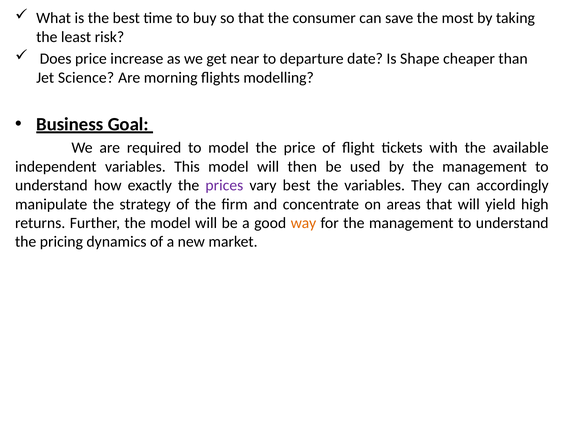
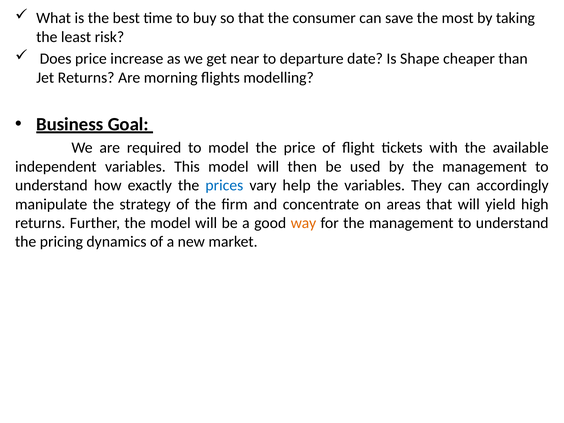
Jet Science: Science -> Returns
prices colour: purple -> blue
vary best: best -> help
